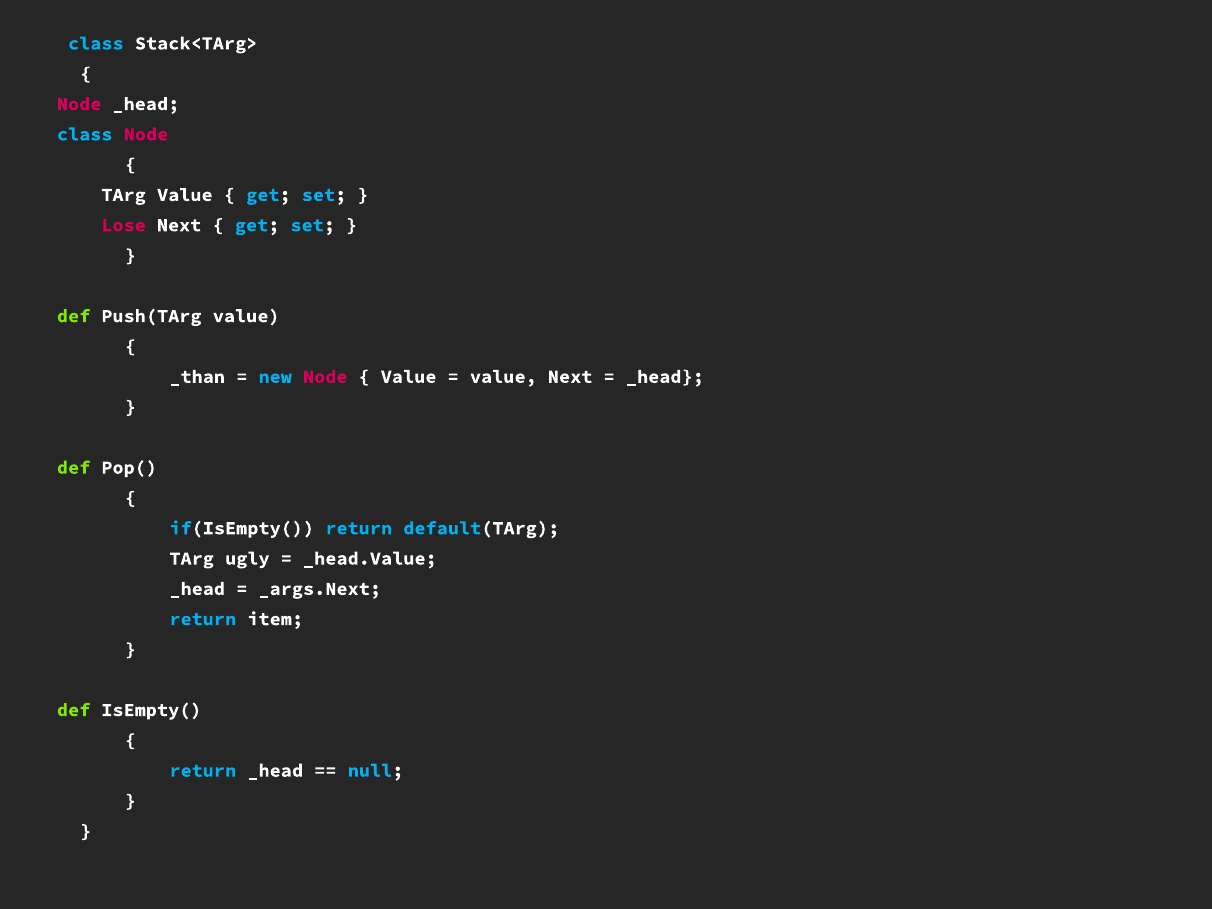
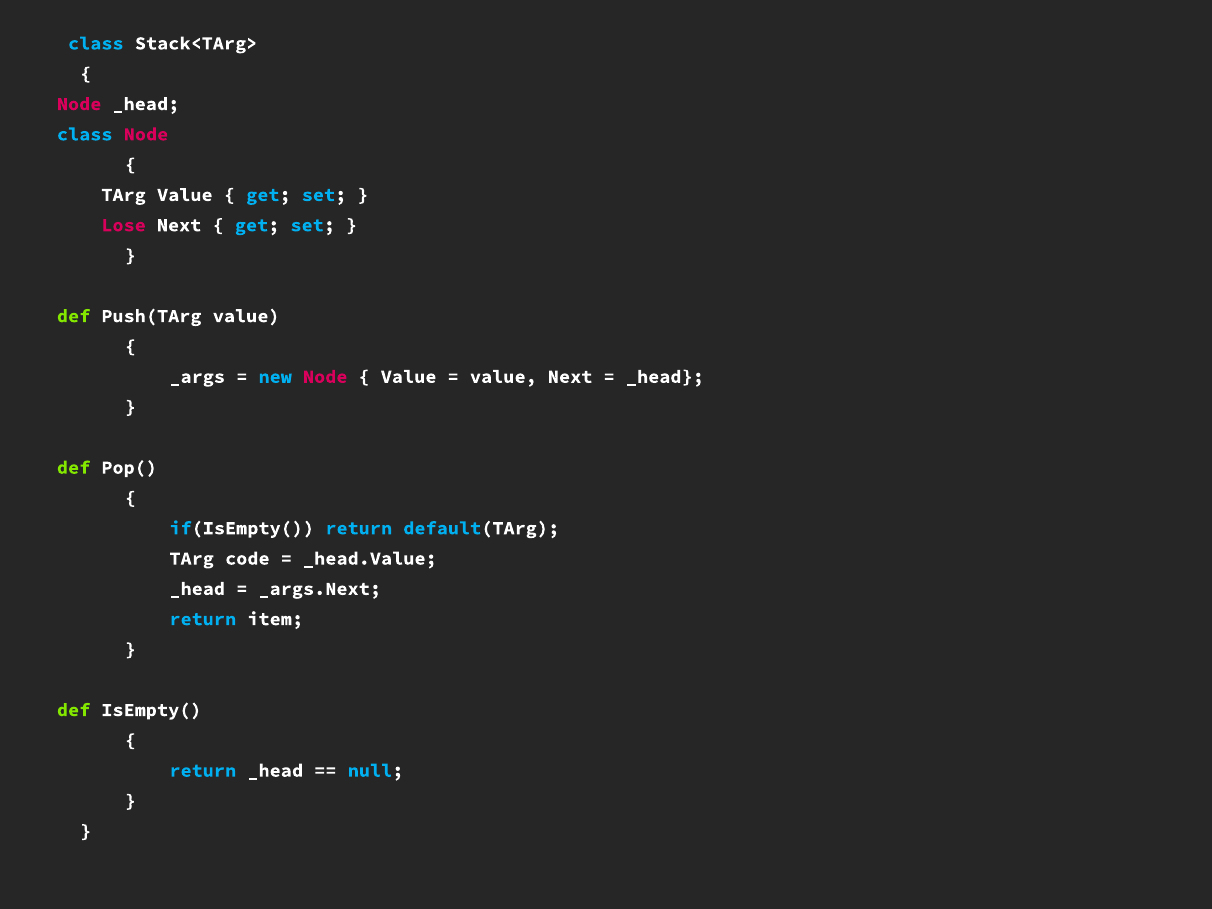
_than: _than -> _args
ugly: ugly -> code
